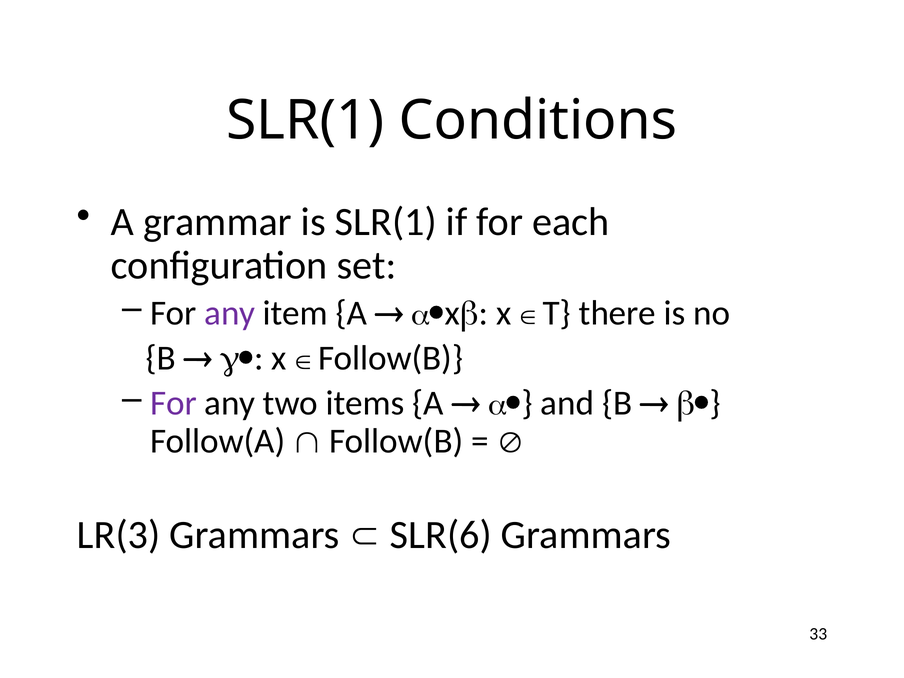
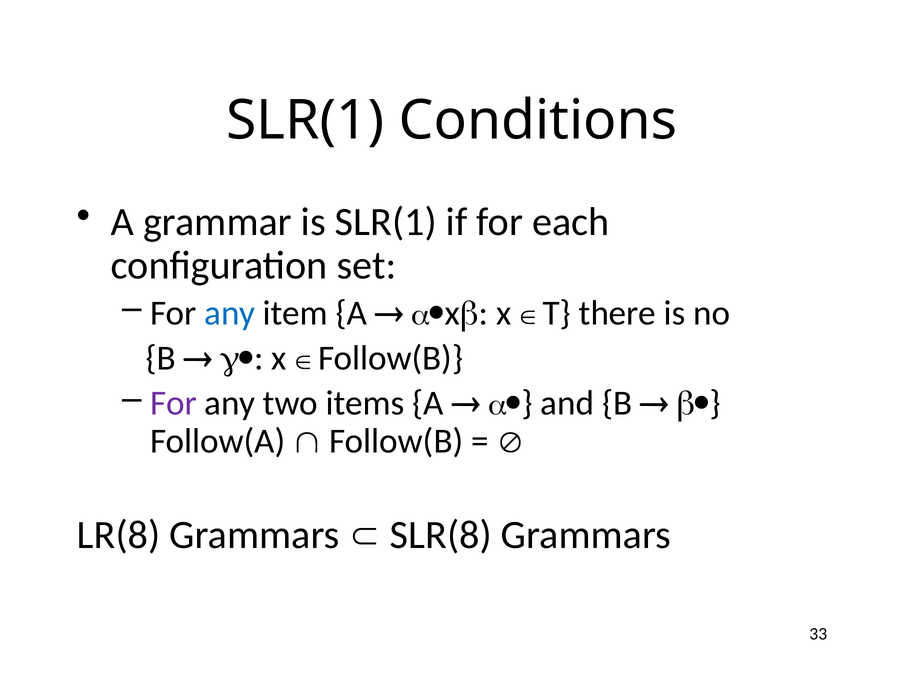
any at (230, 313) colour: purple -> blue
LR(3: LR(3 -> LR(8
SLR(6: SLR(6 -> SLR(8
